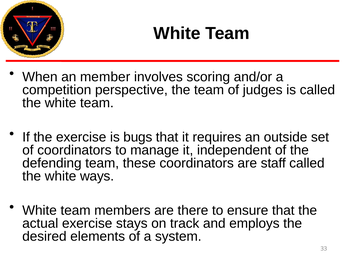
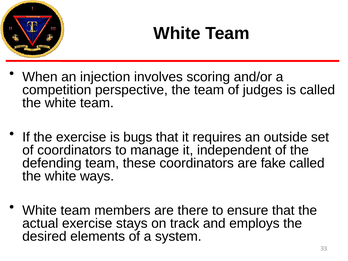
member: member -> injection
staff: staff -> fake
